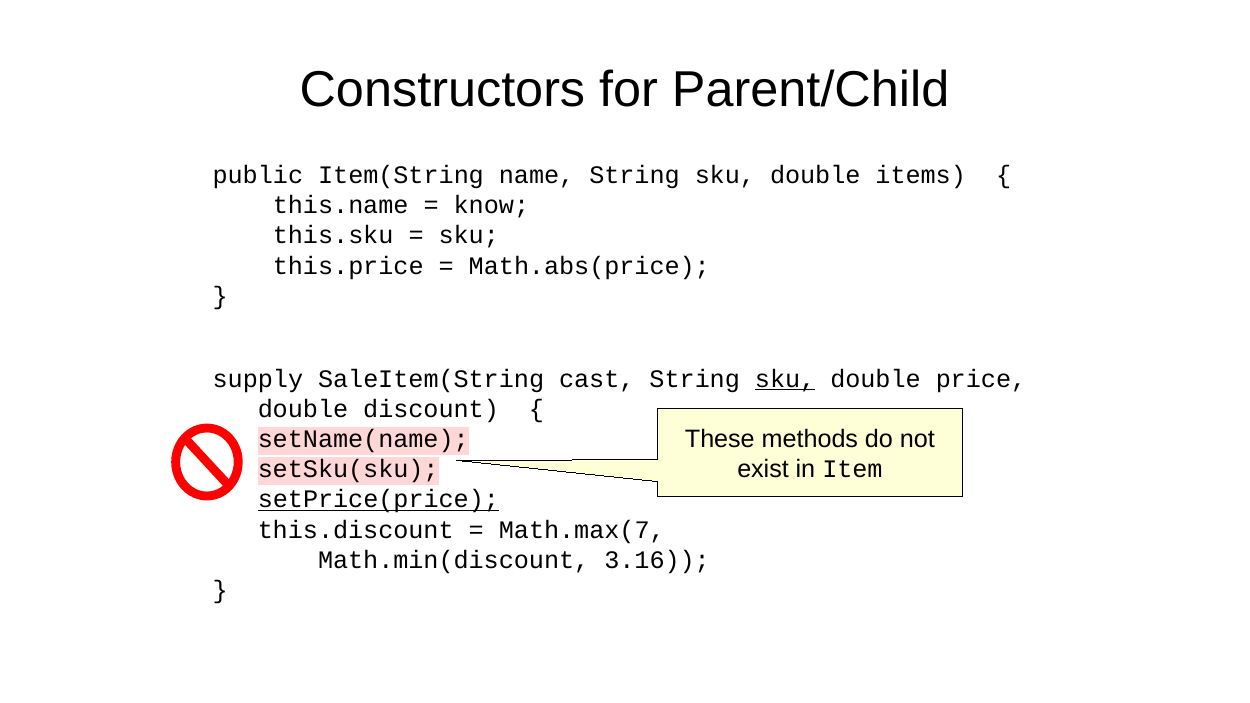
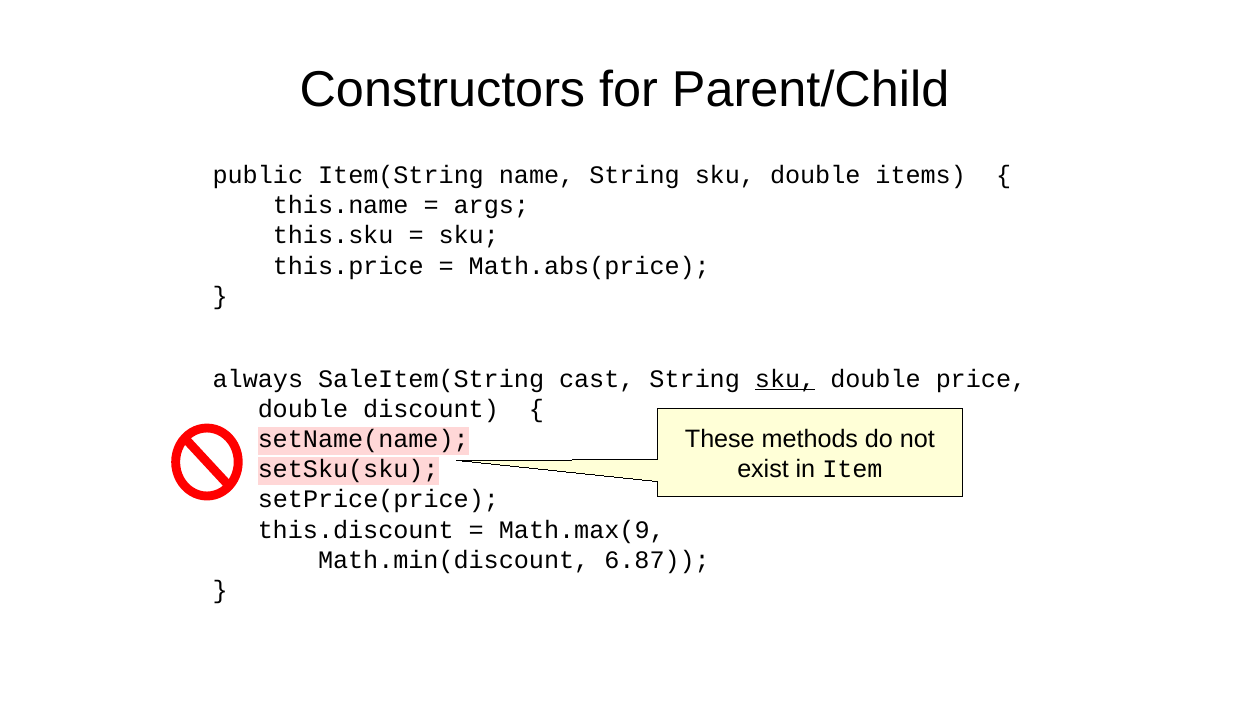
know: know -> args
supply: supply -> always
setPrice(price underline: present -> none
Math.max(7: Math.max(7 -> Math.max(9
3.16: 3.16 -> 6.87
